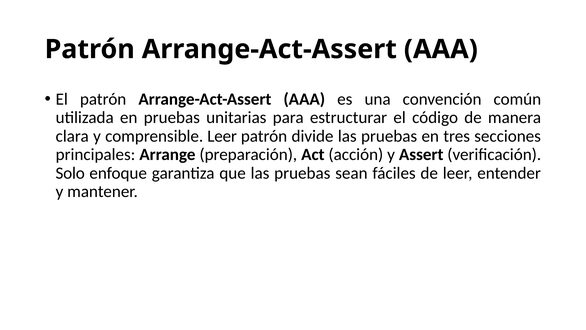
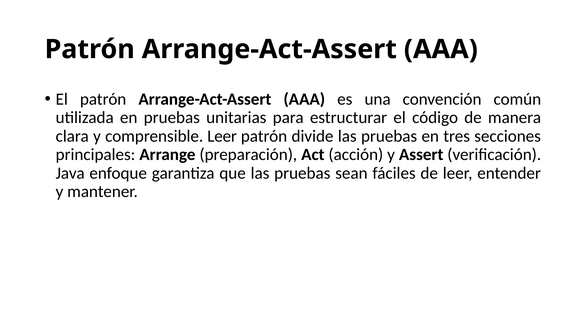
Solo: Solo -> Java
